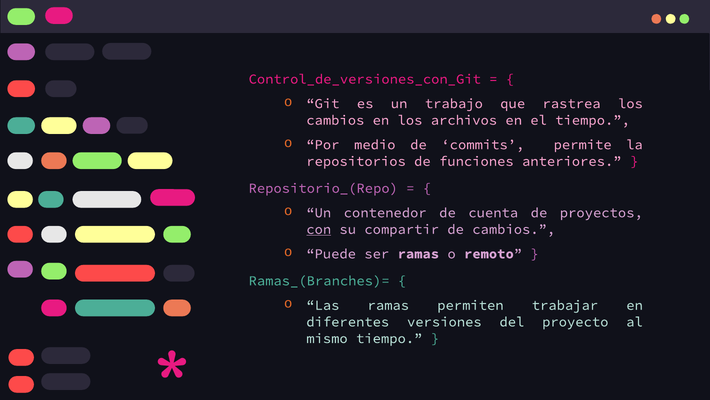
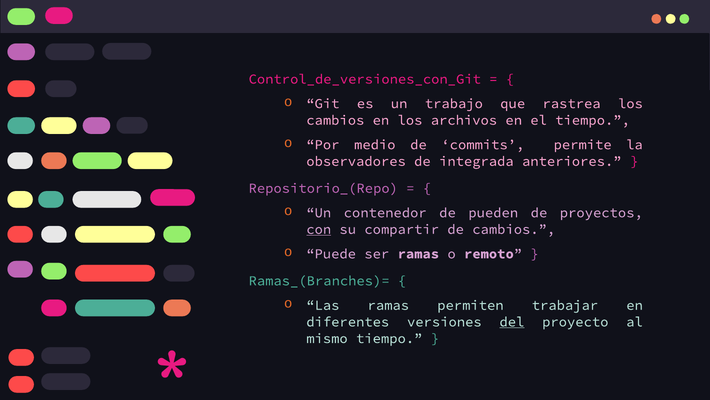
repositorios: repositorios -> observadores
funciones: funciones -> integrada
cuenta: cuenta -> pueden
del underline: none -> present
